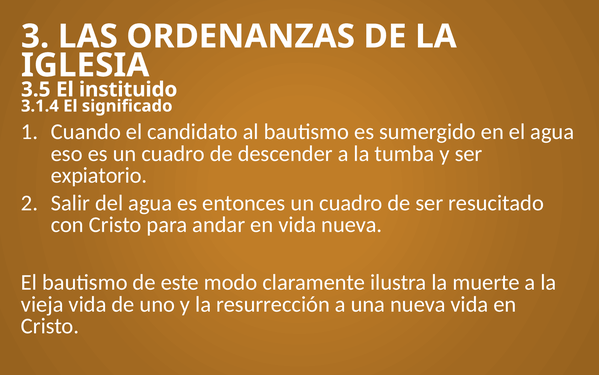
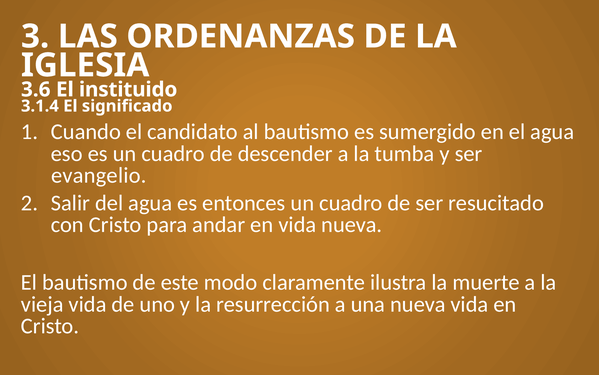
3.5: 3.5 -> 3.6
expiatorio: expiatorio -> evangelio
